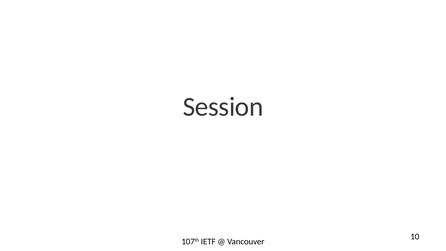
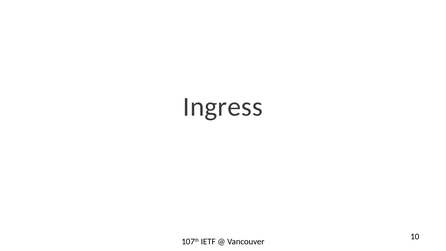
Session: Session -> Ingress
